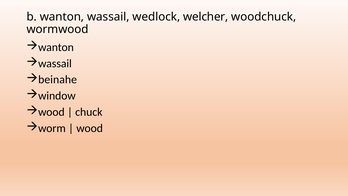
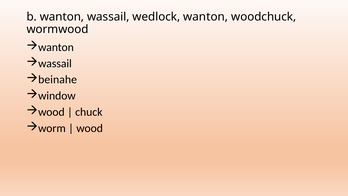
wedlock welcher: welcher -> wanton
